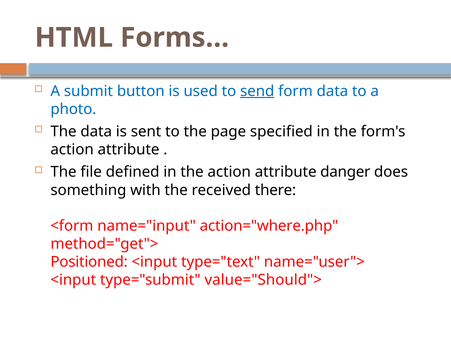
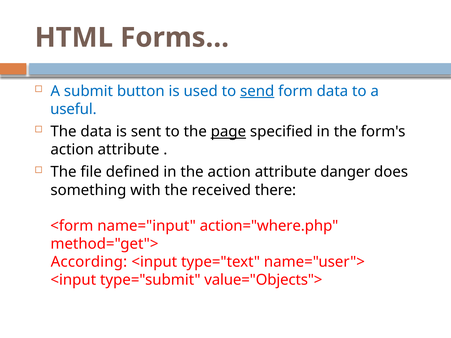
photo: photo -> useful
page underline: none -> present
Positioned: Positioned -> According
value="Should">: value="Should"> -> value="Objects">
